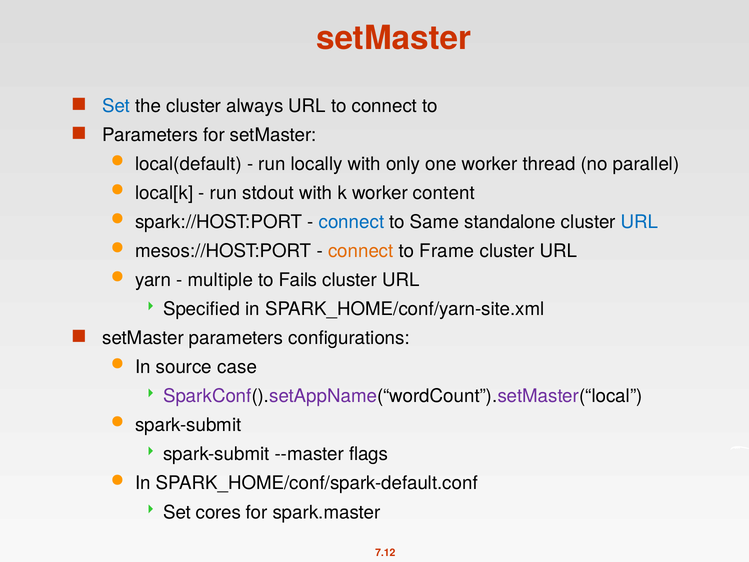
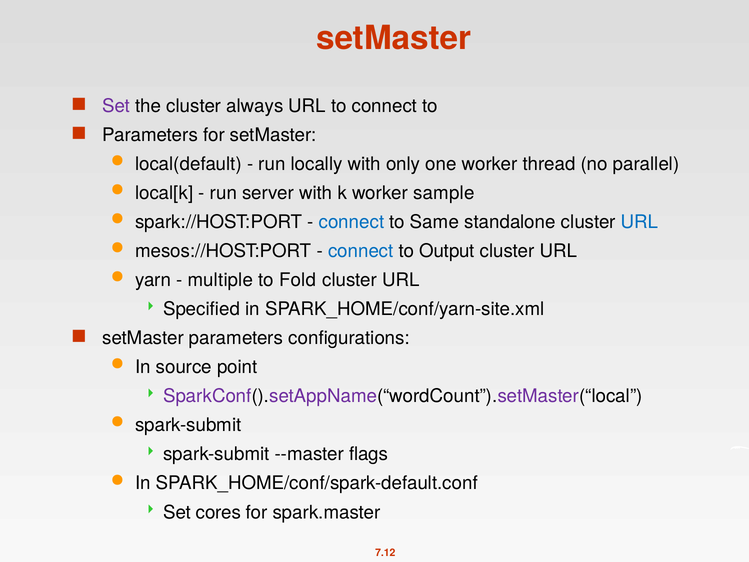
Set at (116, 106) colour: blue -> purple
stdout: stdout -> server
content: content -> sample
connect at (361, 251) colour: orange -> blue
Frame: Frame -> Output
Fails: Fails -> Fold
case: case -> point
